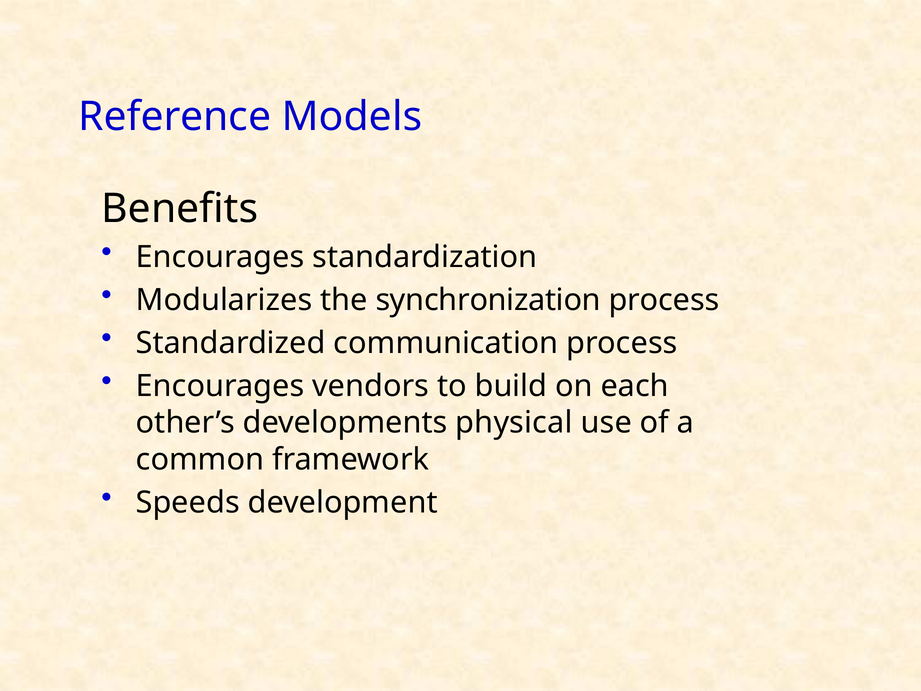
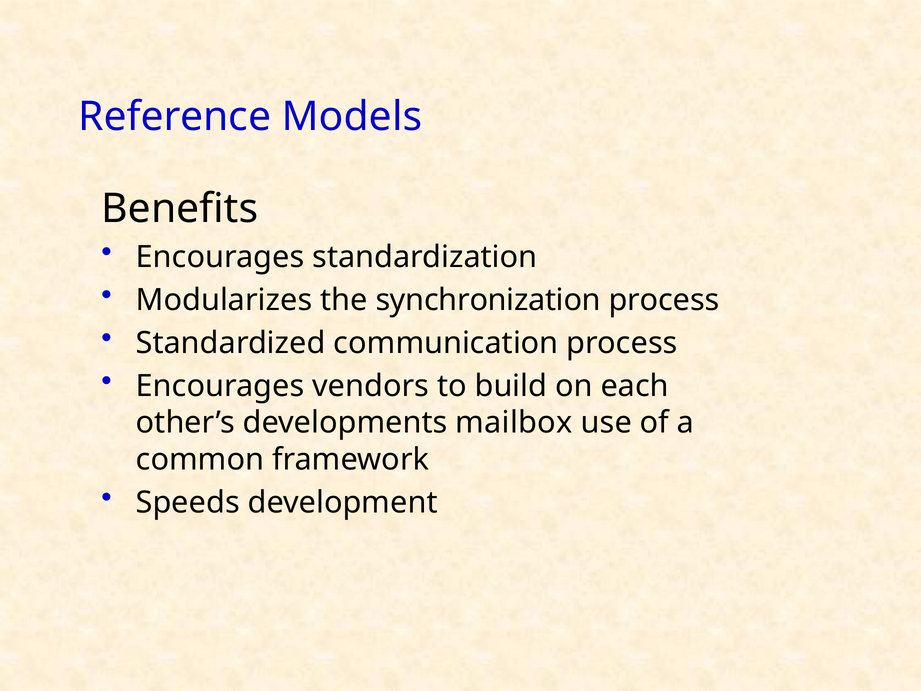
physical: physical -> mailbox
